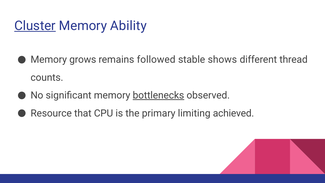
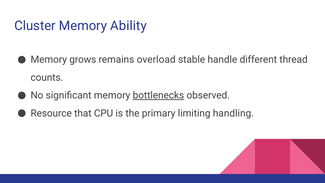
Cluster underline: present -> none
followed: followed -> overload
shows: shows -> handle
achieved: achieved -> handling
